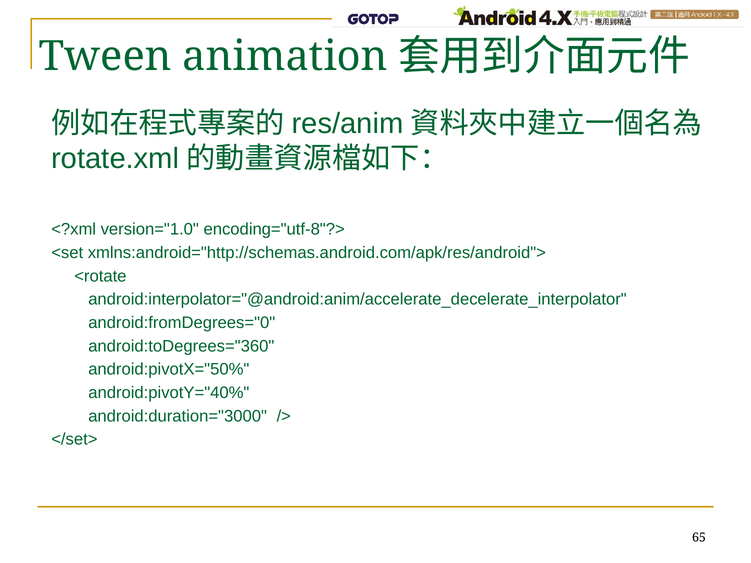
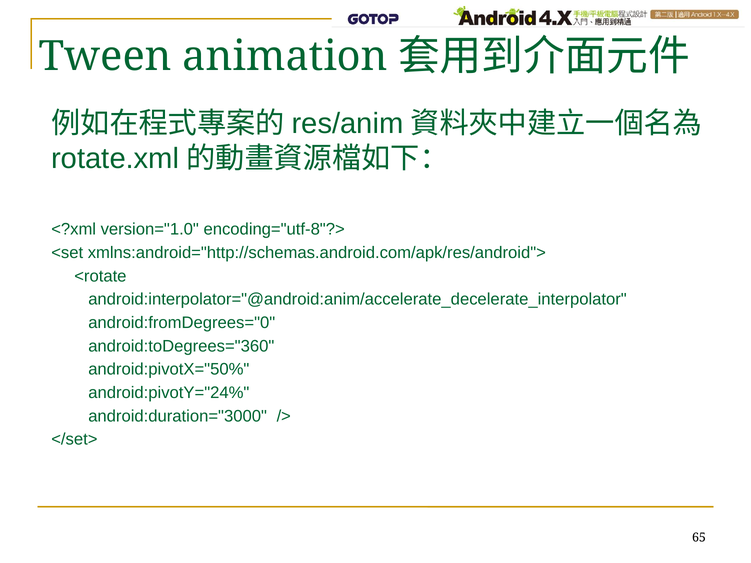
android:pivotY="40%: android:pivotY="40% -> android:pivotY="24%
